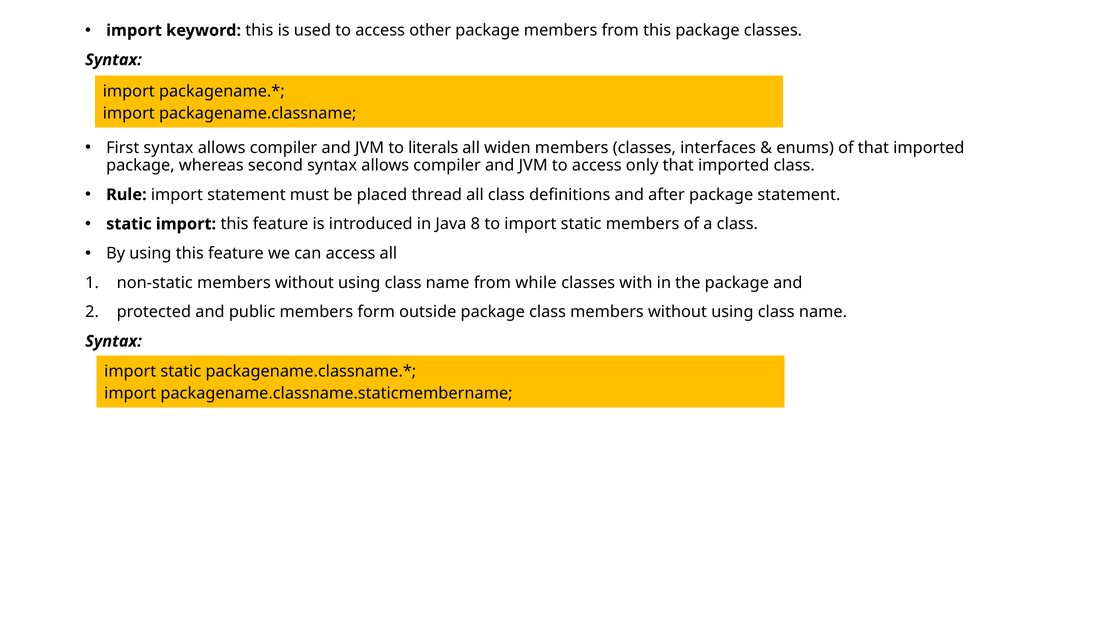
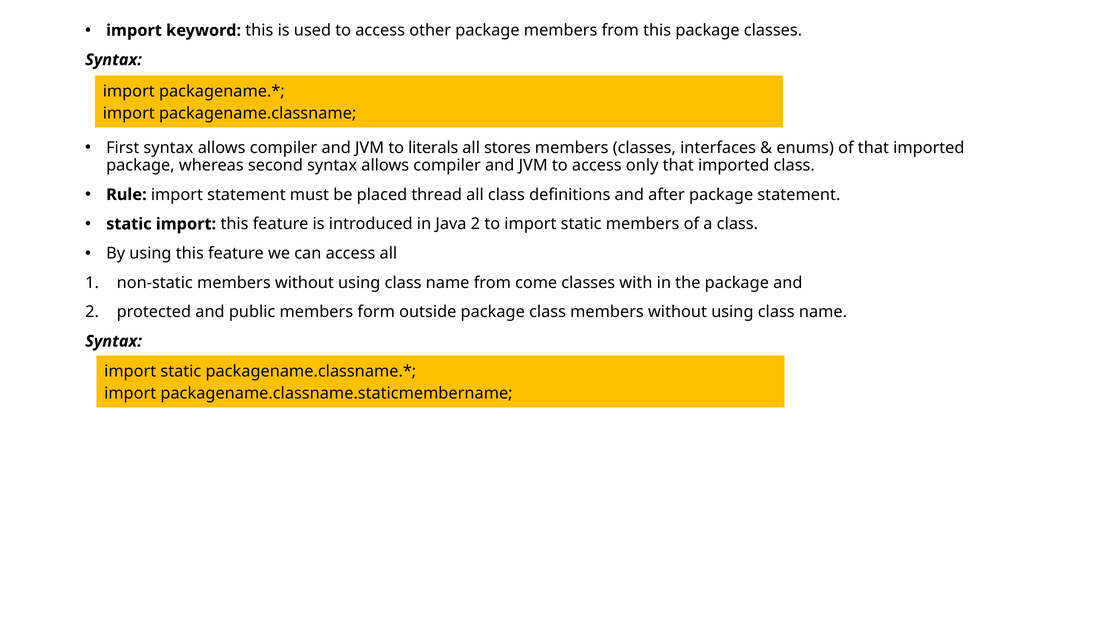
widen: widen -> stores
Java 8: 8 -> 2
while: while -> come
